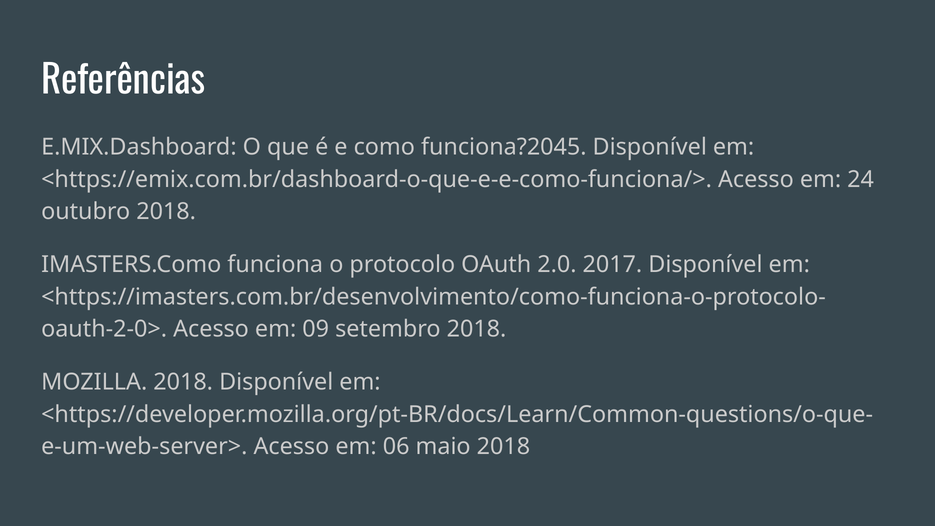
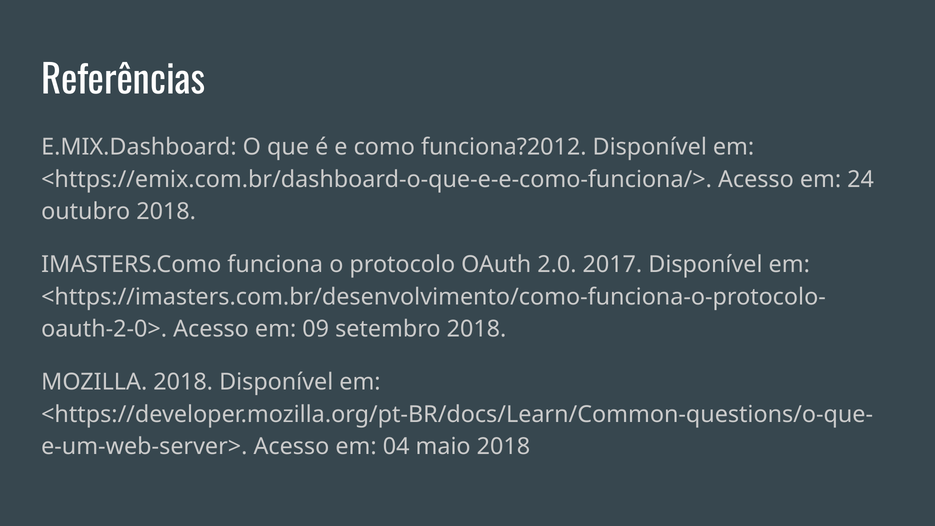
funciona?2045: funciona?2045 -> funciona?2012
06: 06 -> 04
